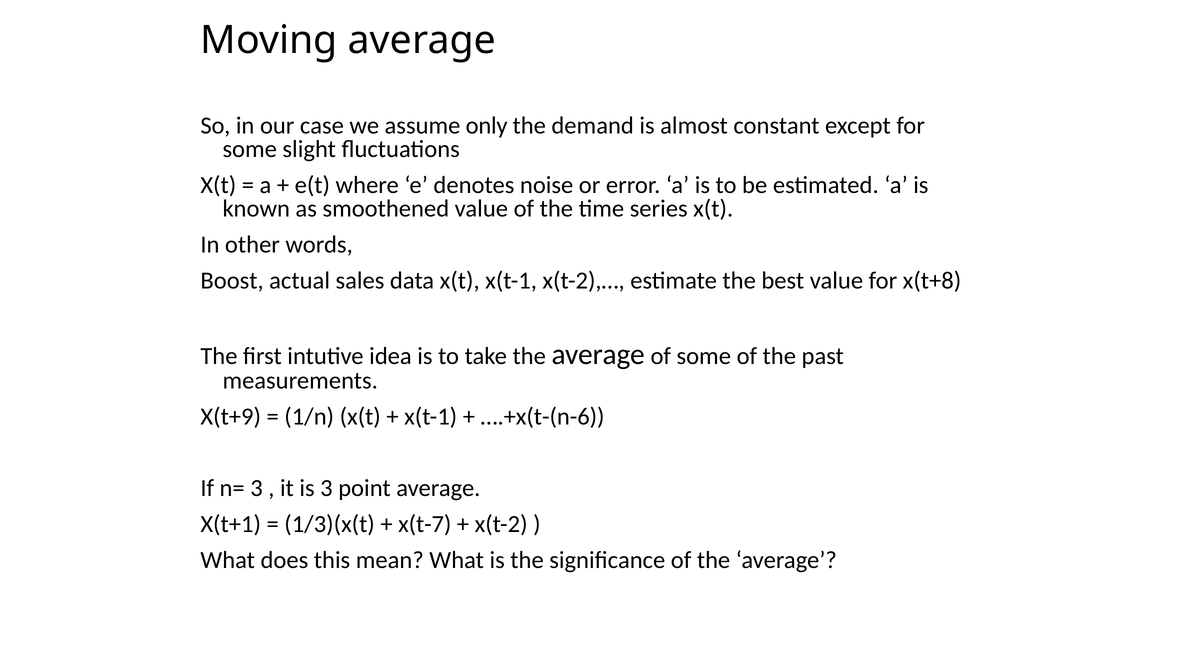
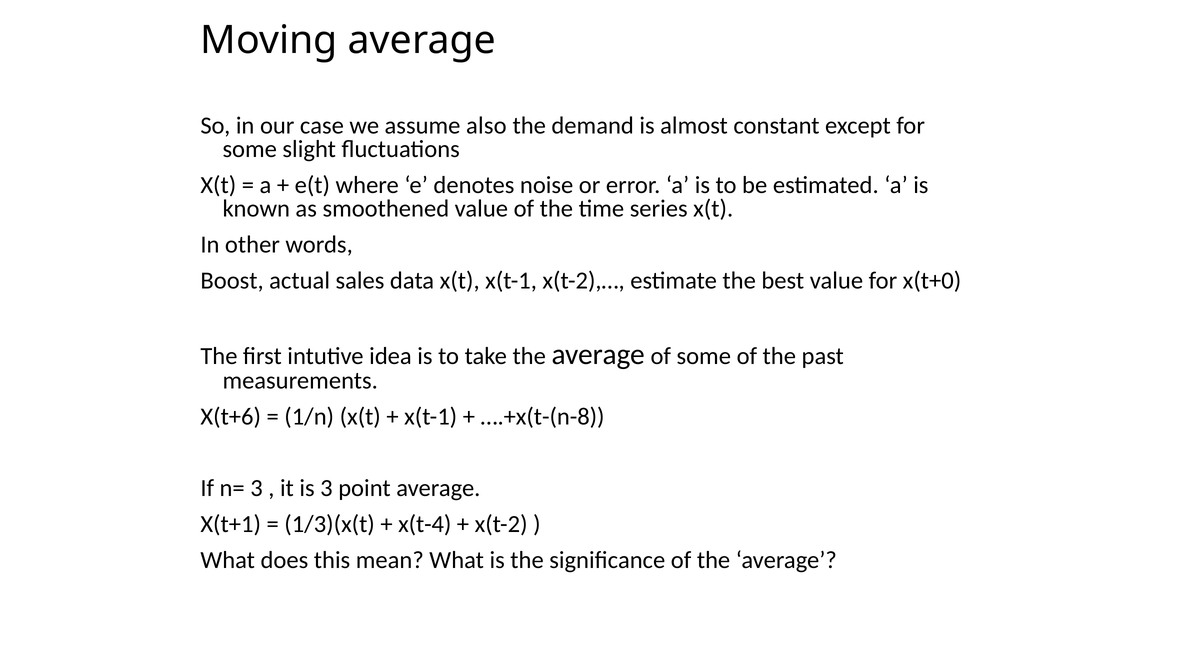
only: only -> also
x(t+8: x(t+8 -> x(t+0
X(t+9: X(t+9 -> X(t+6
….+x(t-(n-6: ….+x(t-(n-6 -> ….+x(t-(n-8
x(t-7: x(t-7 -> x(t-4
